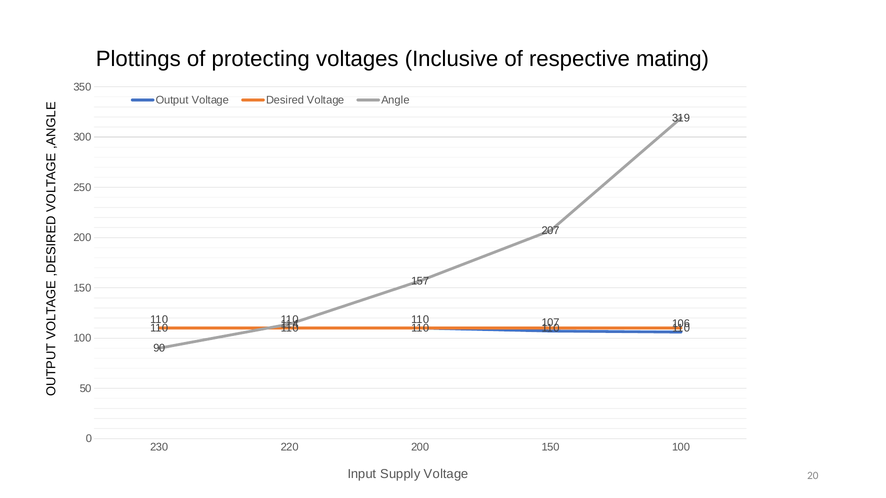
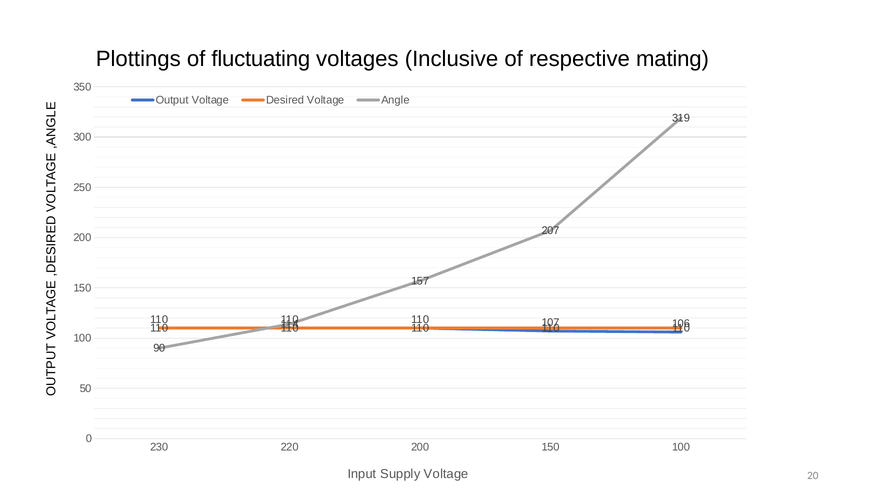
protecting: protecting -> fluctuating
